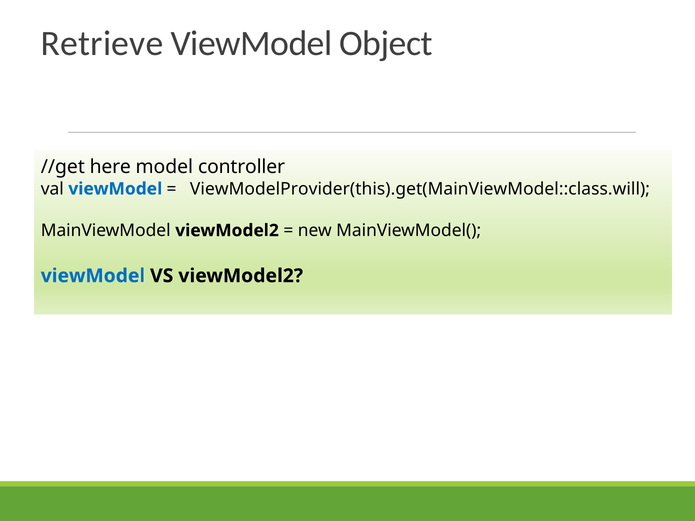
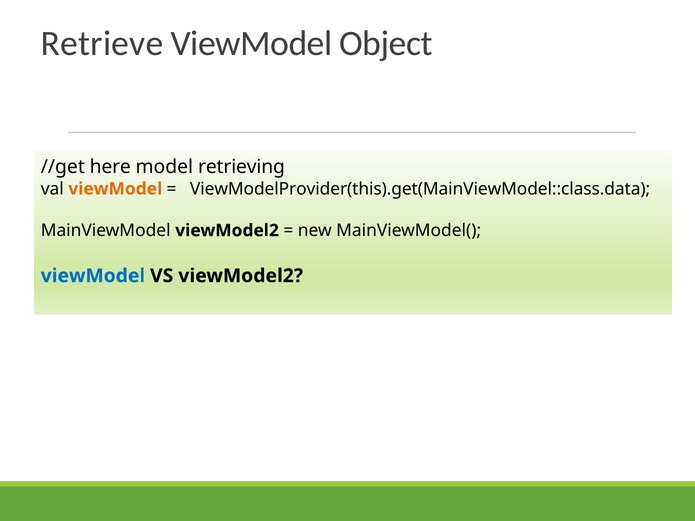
controller: controller -> retrieving
viewModel at (115, 189) colour: blue -> orange
ViewModelProvider(this).get(MainViewModel::class.will: ViewModelProvider(this).get(MainViewModel::class.will -> ViewModelProvider(this).get(MainViewModel::class.data
